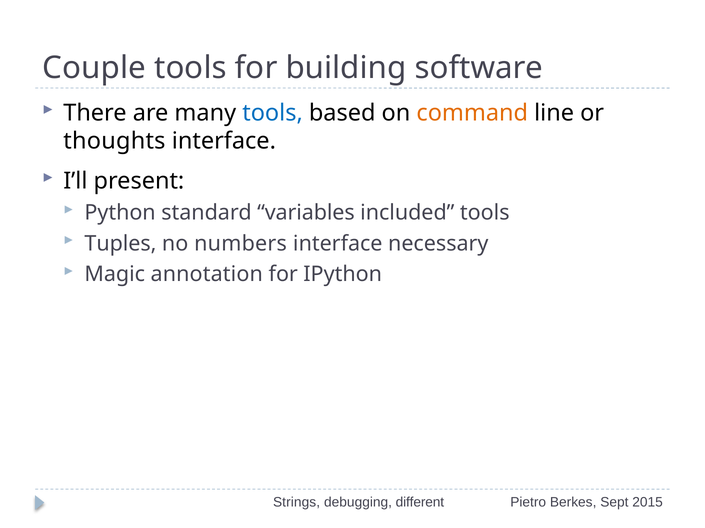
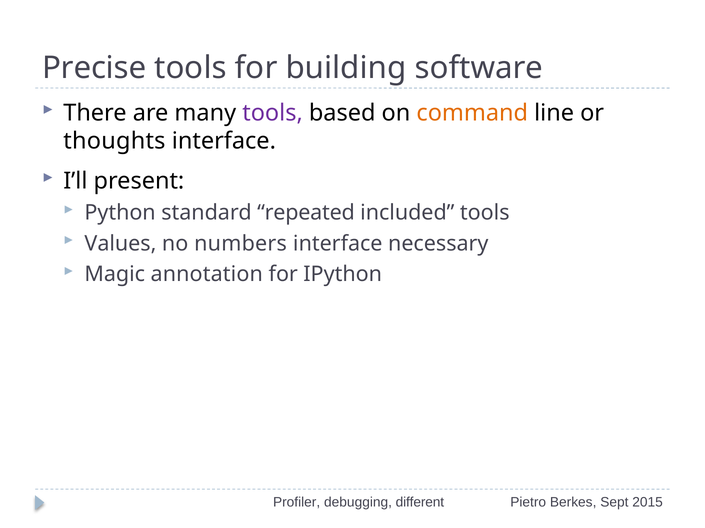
Couple: Couple -> Precise
tools at (273, 113) colour: blue -> purple
variables: variables -> repeated
Tuples: Tuples -> Values
Strings: Strings -> Profiler
